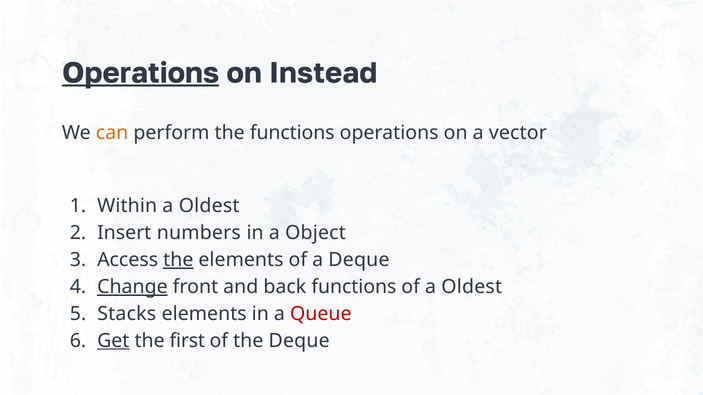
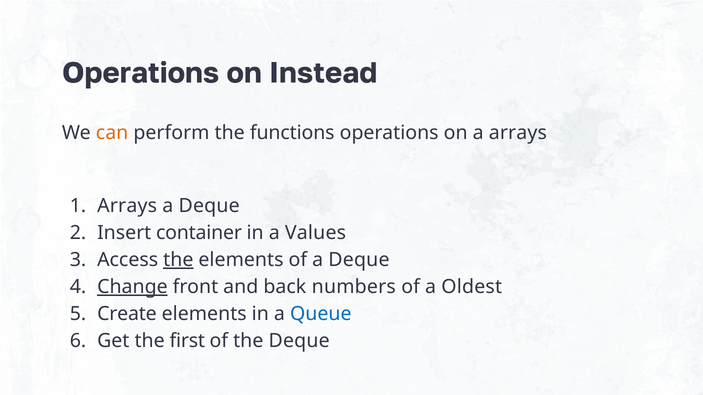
Operations at (141, 73) underline: present -> none
a vector: vector -> arrays
Within at (127, 206): Within -> Arrays
Oldest at (209, 206): Oldest -> Deque
numbers: numbers -> container
Object: Object -> Values
back functions: functions -> numbers
Stacks: Stacks -> Create
Queue colour: red -> blue
Get underline: present -> none
